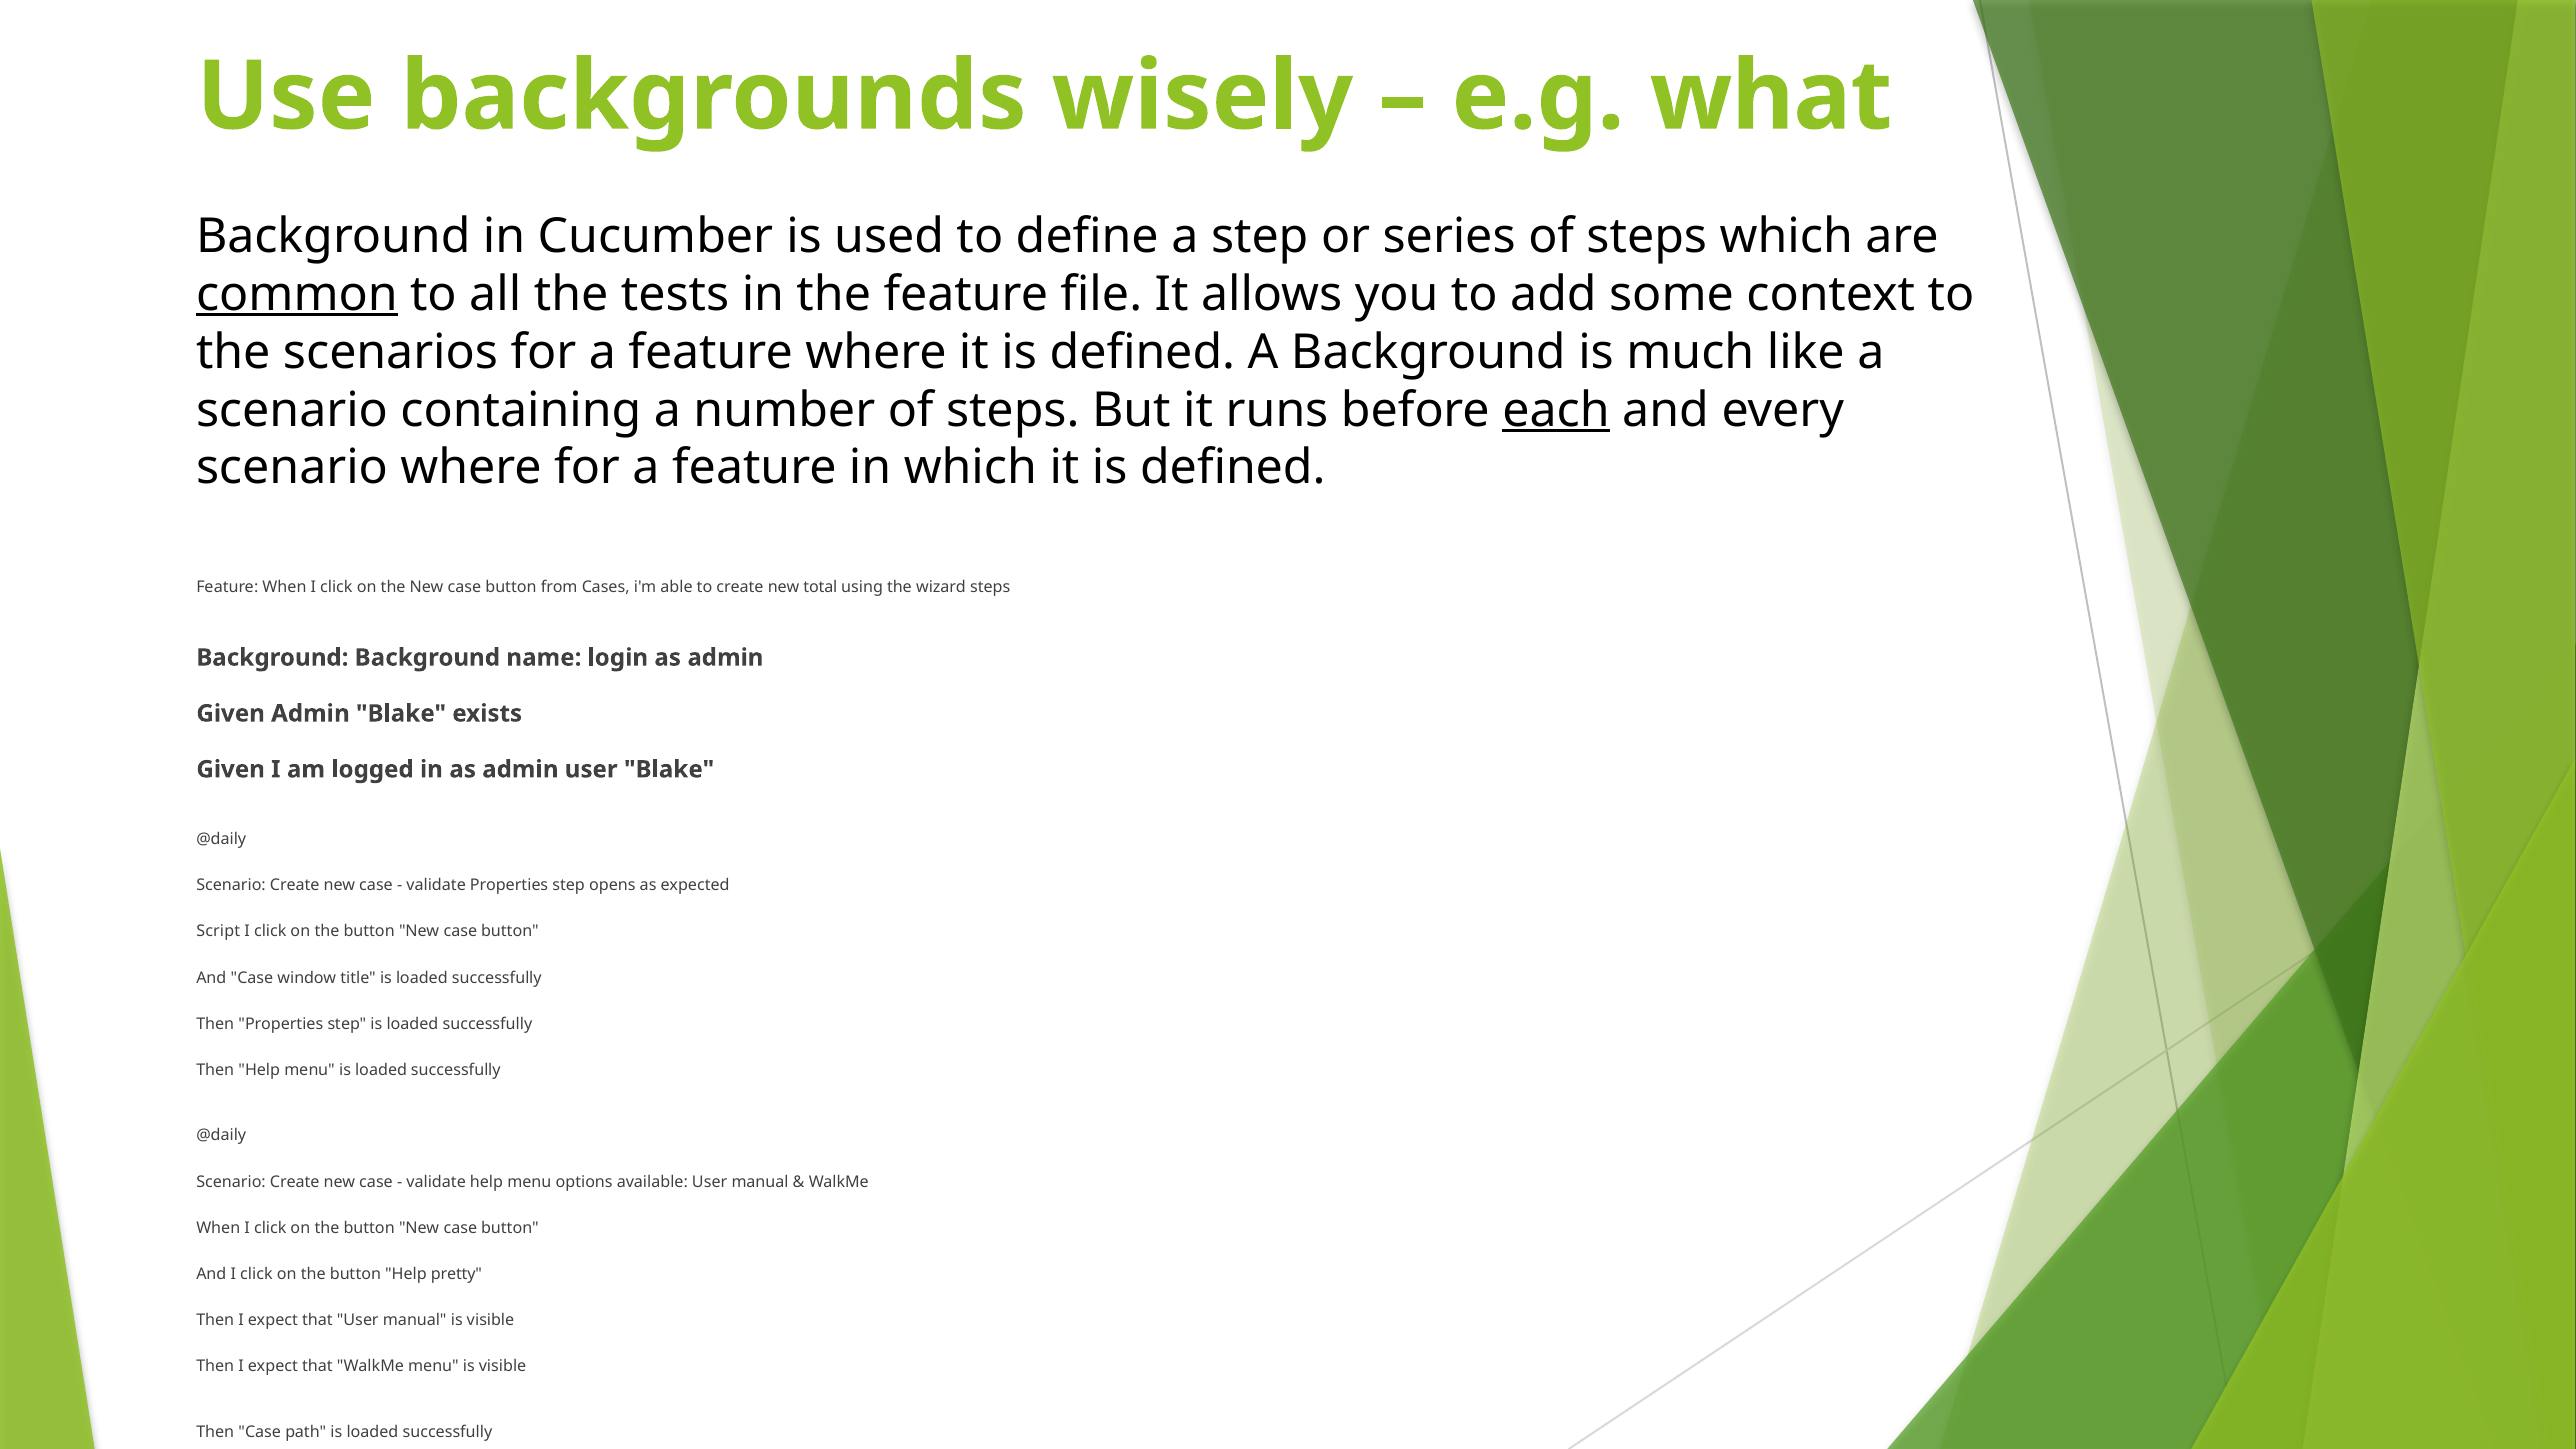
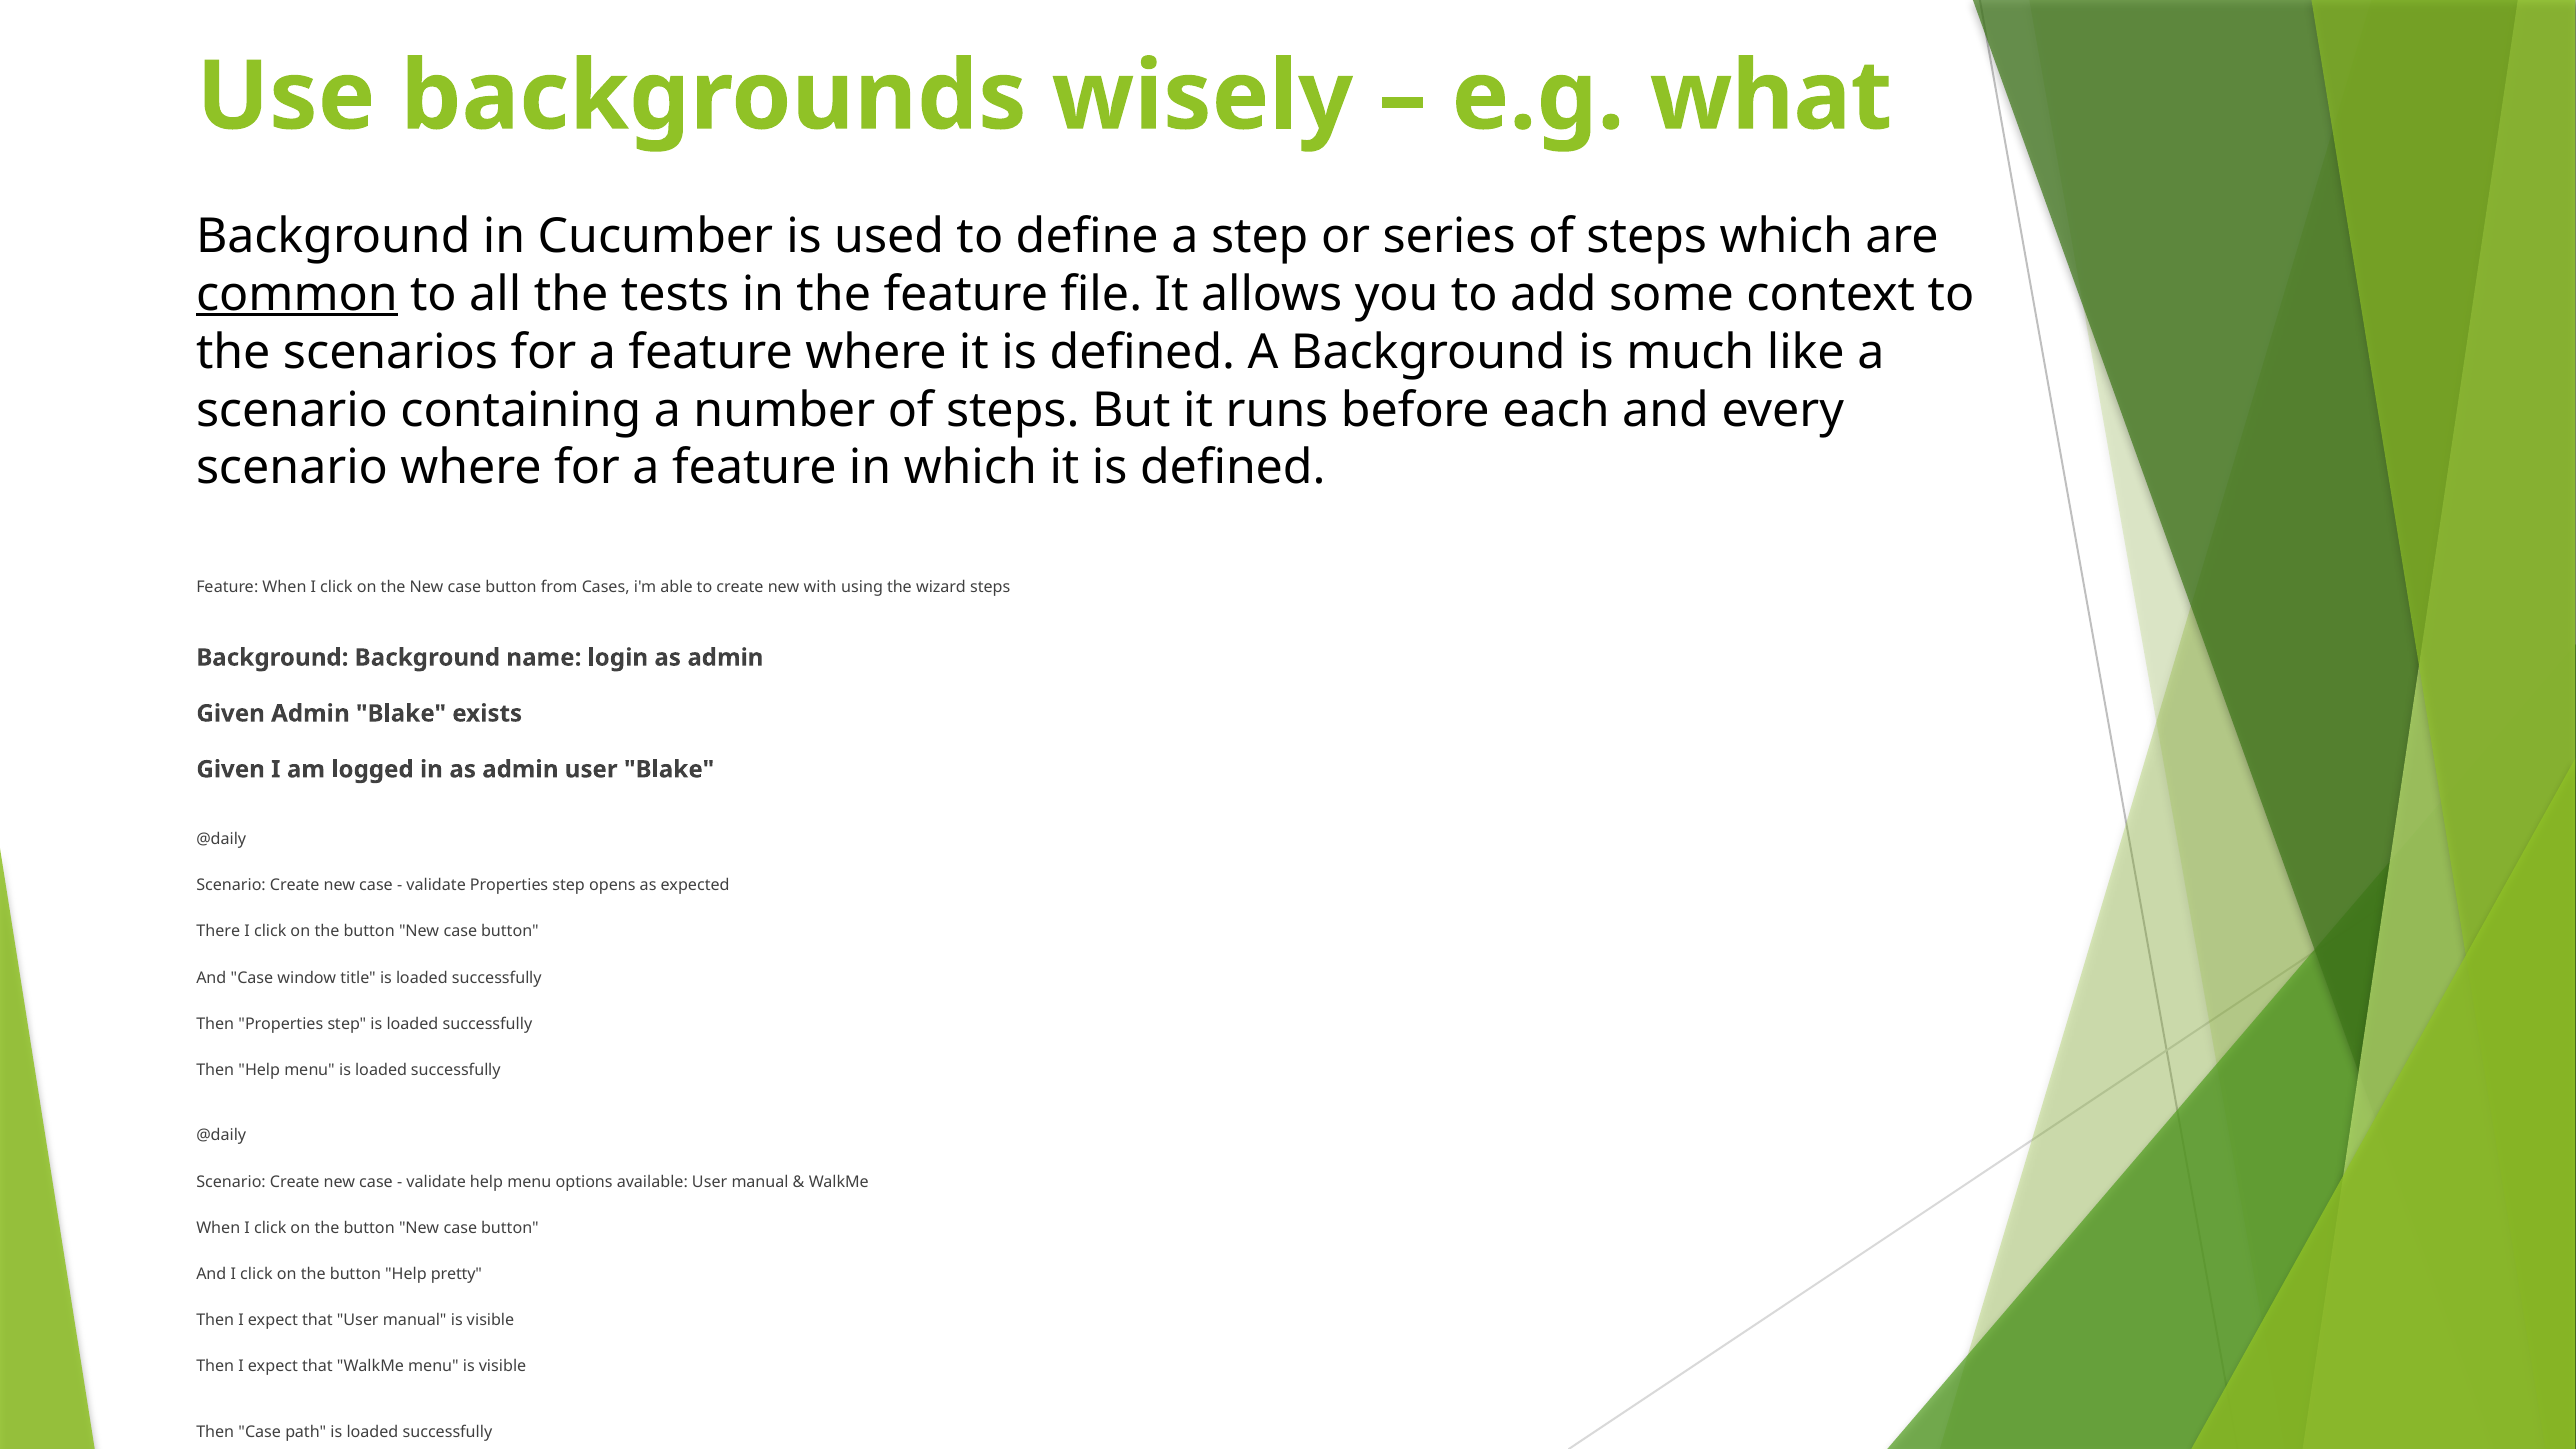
each underline: present -> none
total: total -> with
Script: Script -> There
